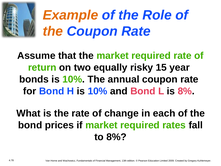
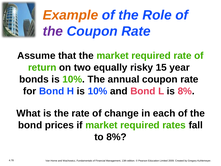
the at (53, 31) colour: orange -> purple
